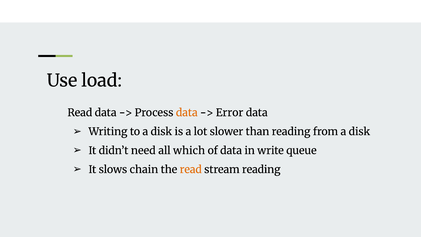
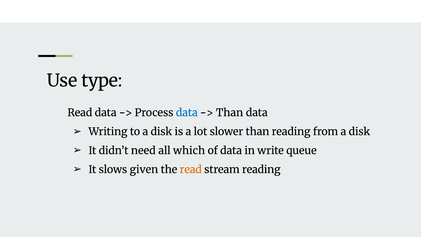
load: load -> type
data at (187, 113) colour: orange -> blue
Error at (230, 113): Error -> Than
chain: chain -> given
